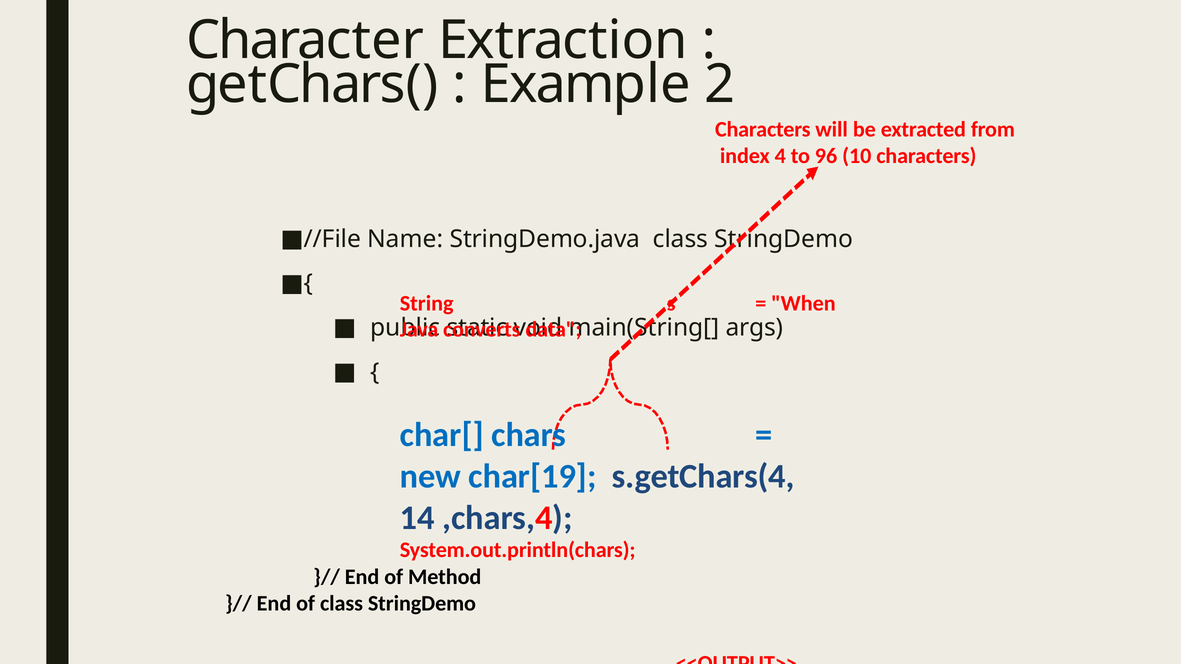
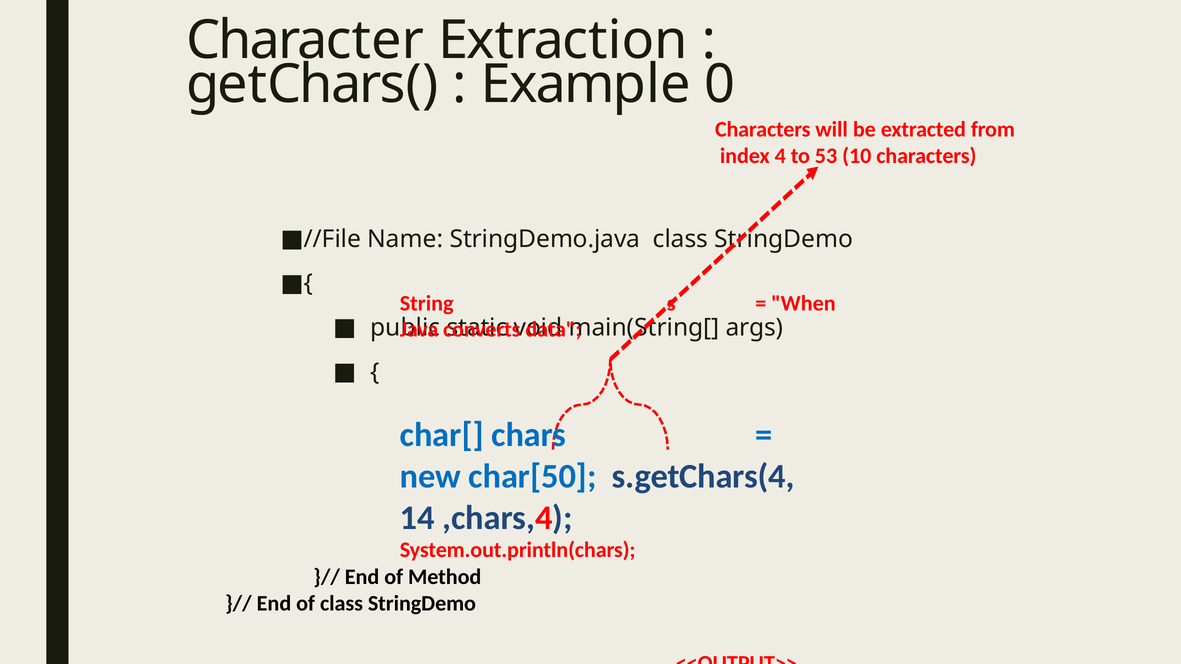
2: 2 -> 0
96: 96 -> 53
char[19: char[19 -> char[50
